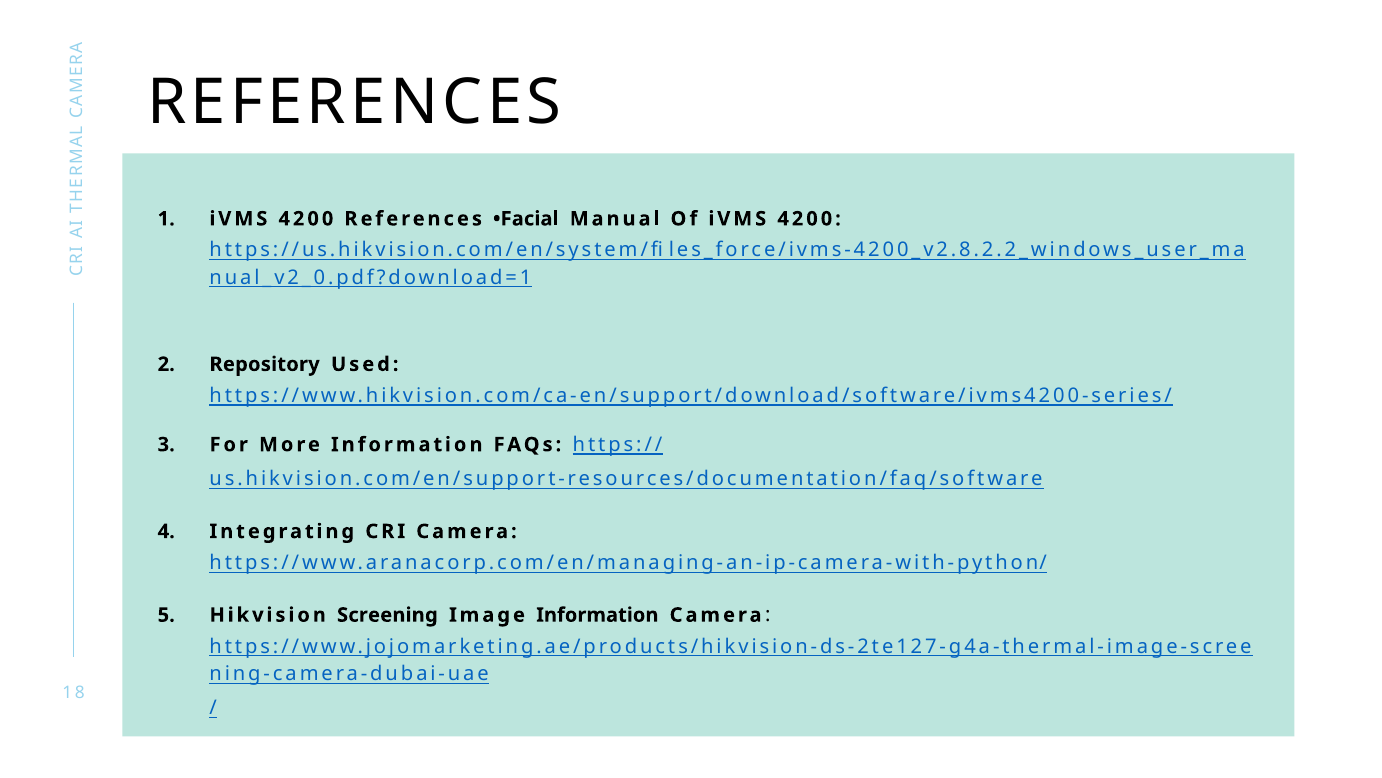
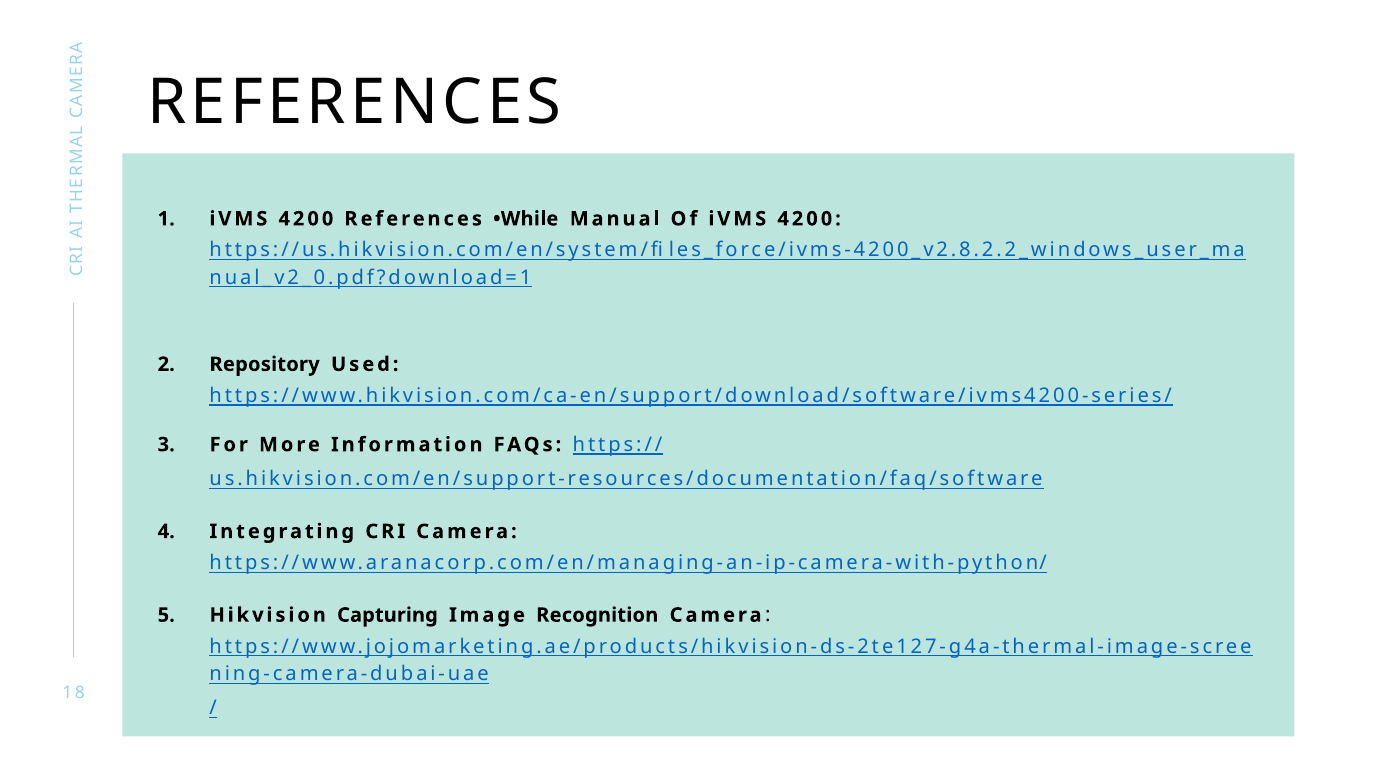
Facial: Facial -> While
Screening: Screening -> Capturing
Image Information: Information -> Recognition
